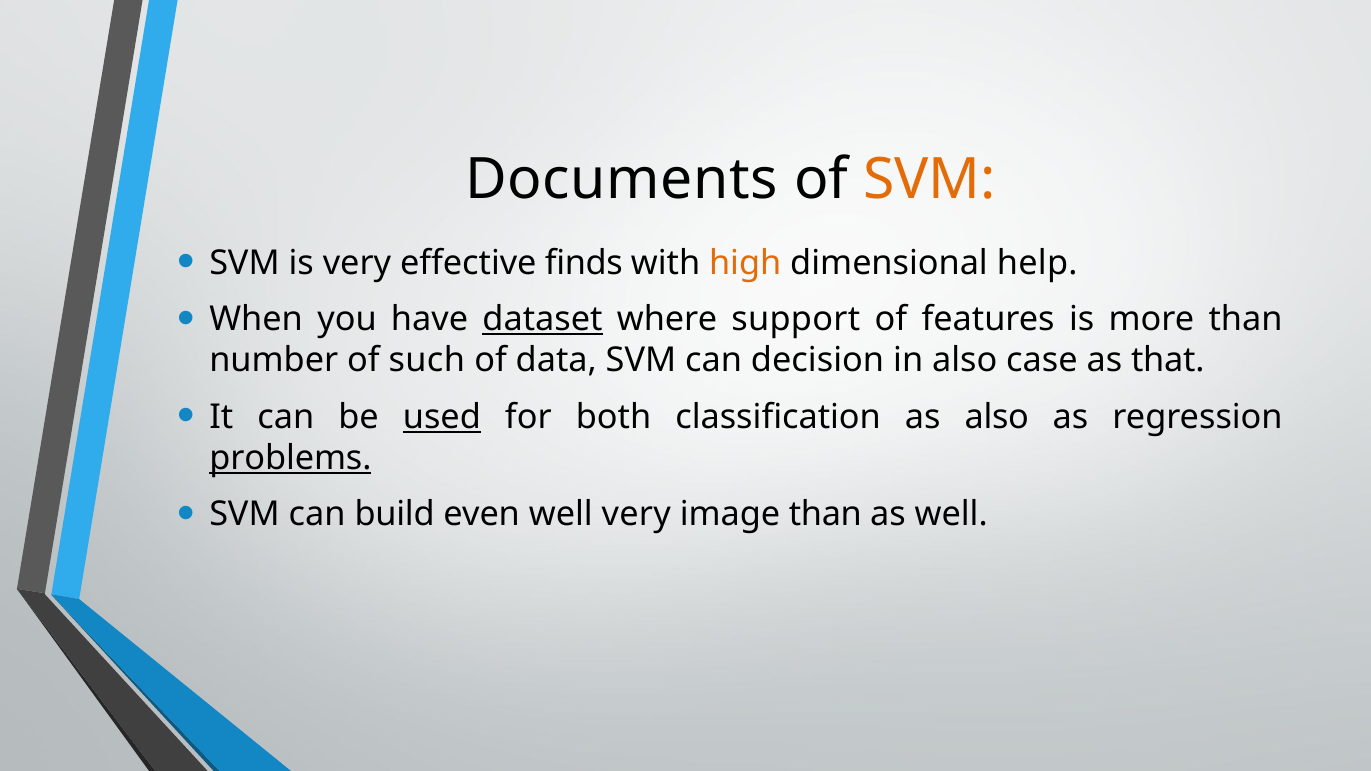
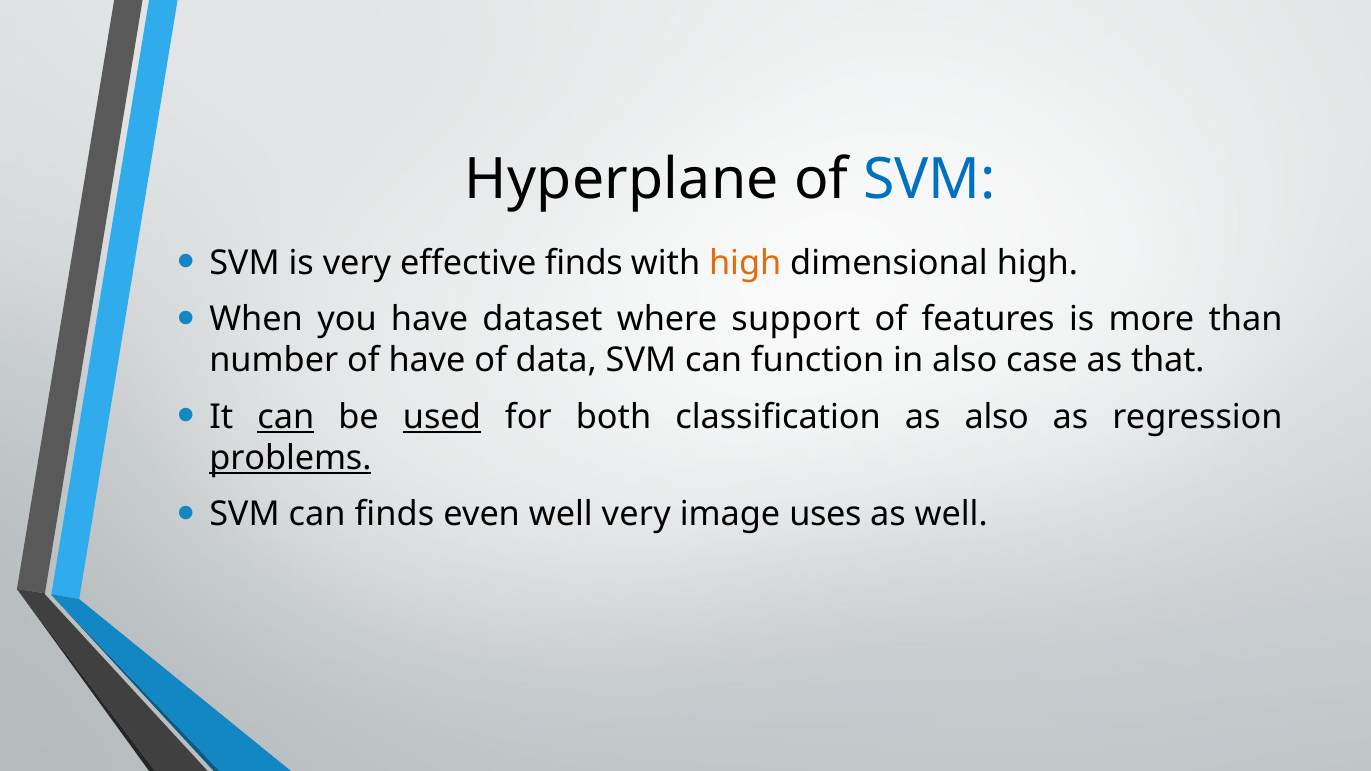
Documents: Documents -> Hyperplane
SVM at (929, 180) colour: orange -> blue
dimensional help: help -> high
dataset underline: present -> none
of such: such -> have
decision: decision -> function
can at (286, 417) underline: none -> present
can build: build -> finds
image than: than -> uses
